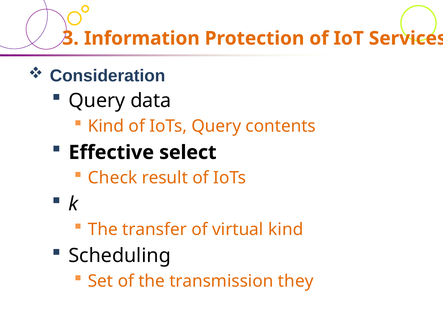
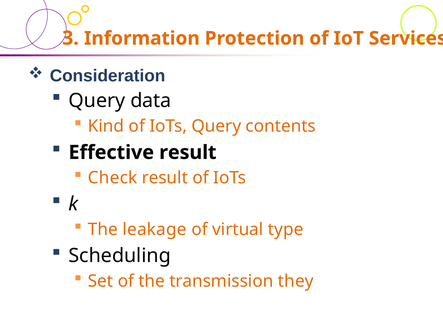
Effective select: select -> result
transfer: transfer -> leakage
virtual kind: kind -> type
